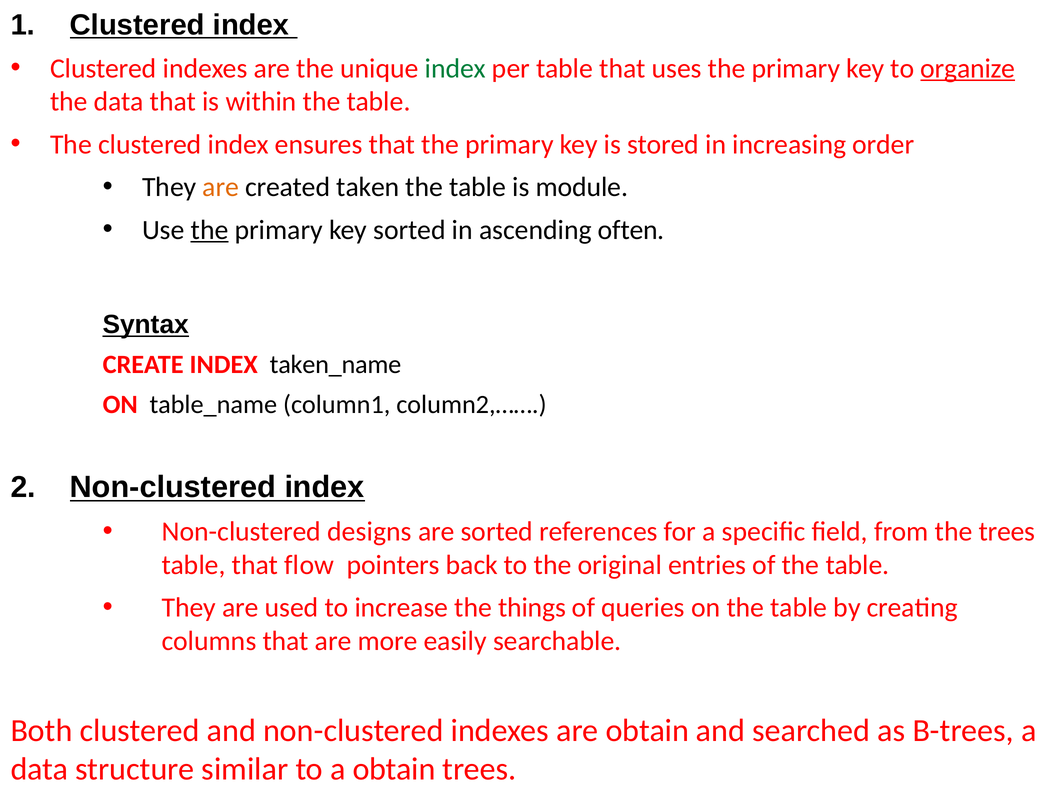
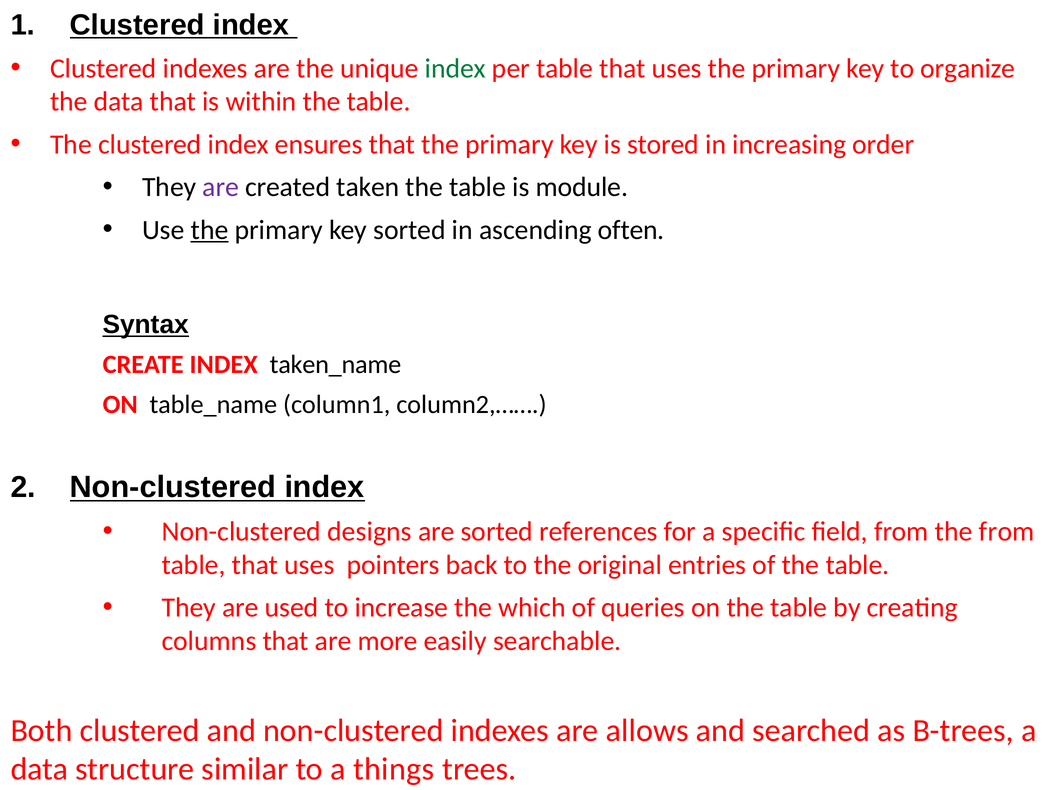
organize underline: present -> none
are at (221, 187) colour: orange -> purple
the trees: trees -> from
flow at (309, 565): flow -> uses
things: things -> which
are obtain: obtain -> allows
a obtain: obtain -> things
